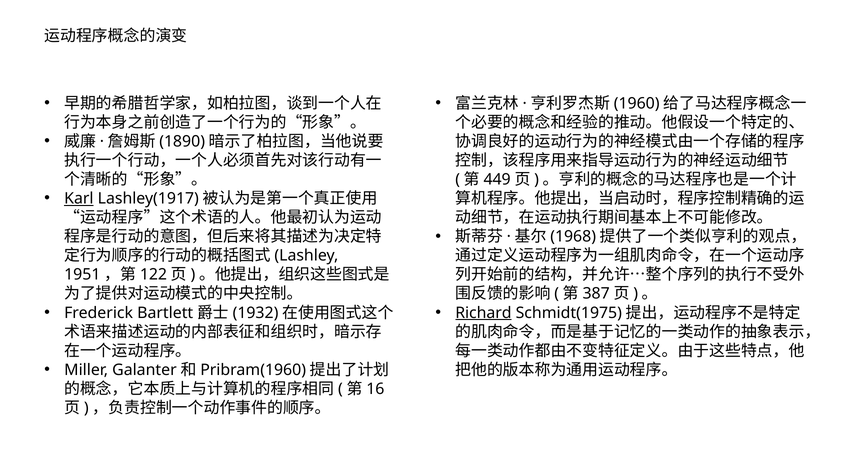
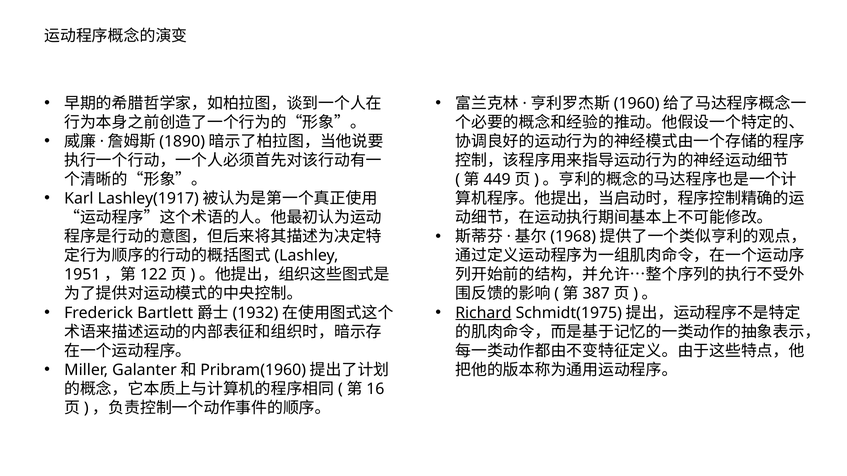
Karl underline: present -> none
